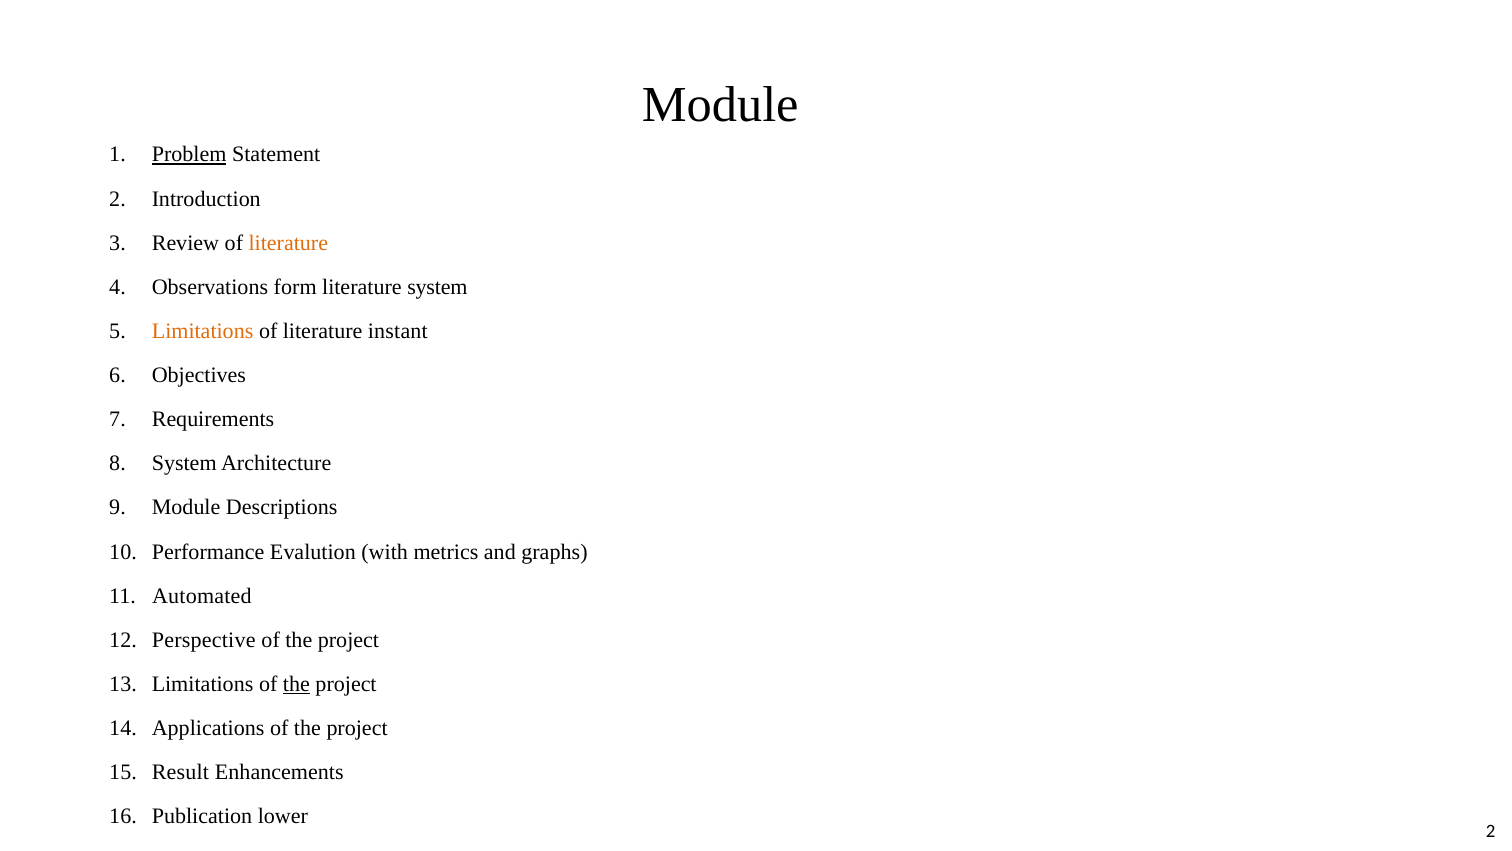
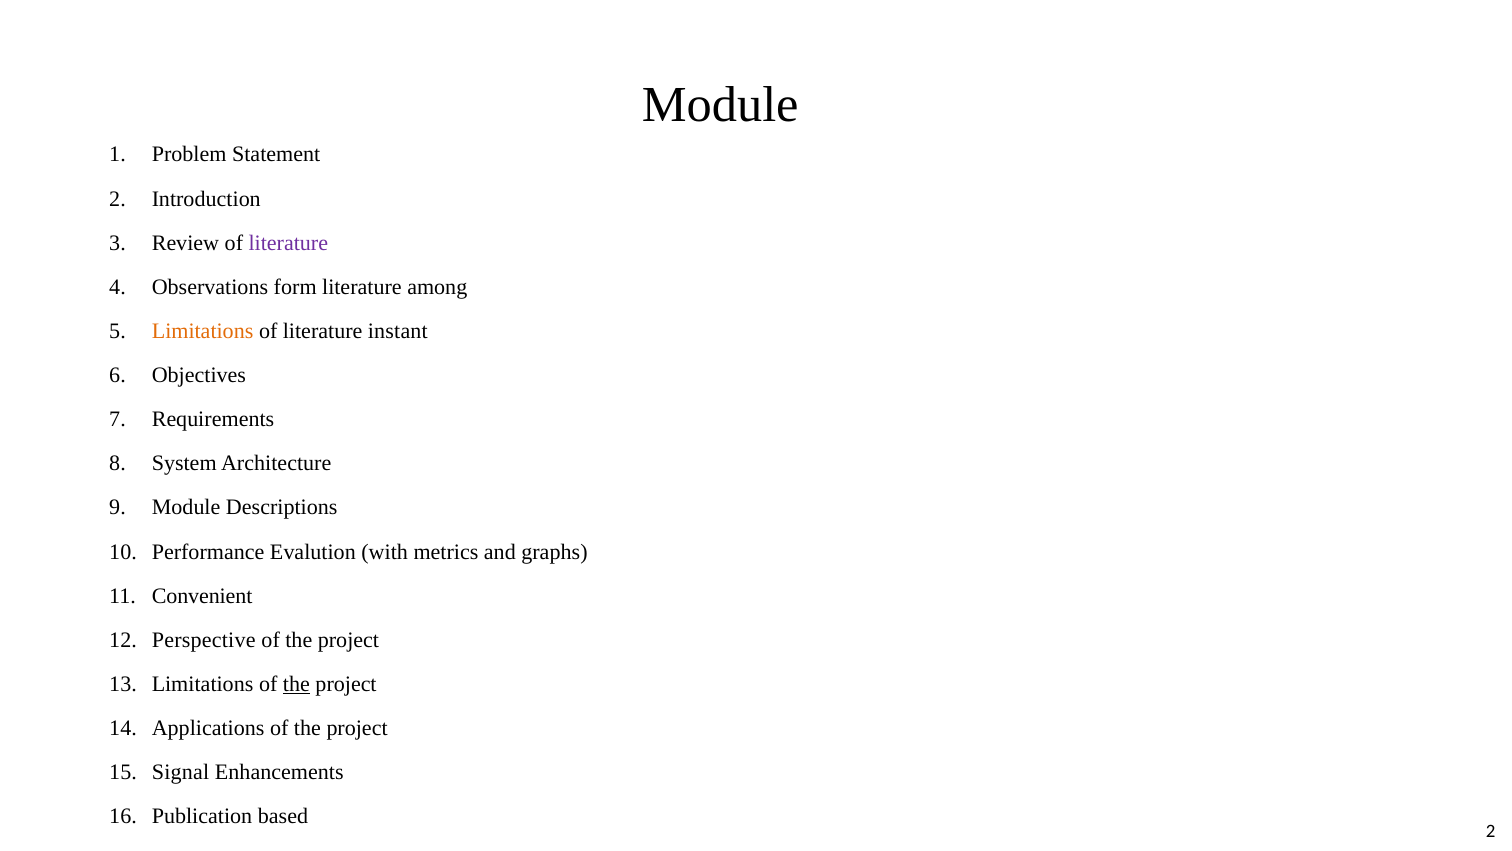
Problem underline: present -> none
literature at (288, 243) colour: orange -> purple
literature system: system -> among
Automated: Automated -> Convenient
Result: Result -> Signal
lower: lower -> based
